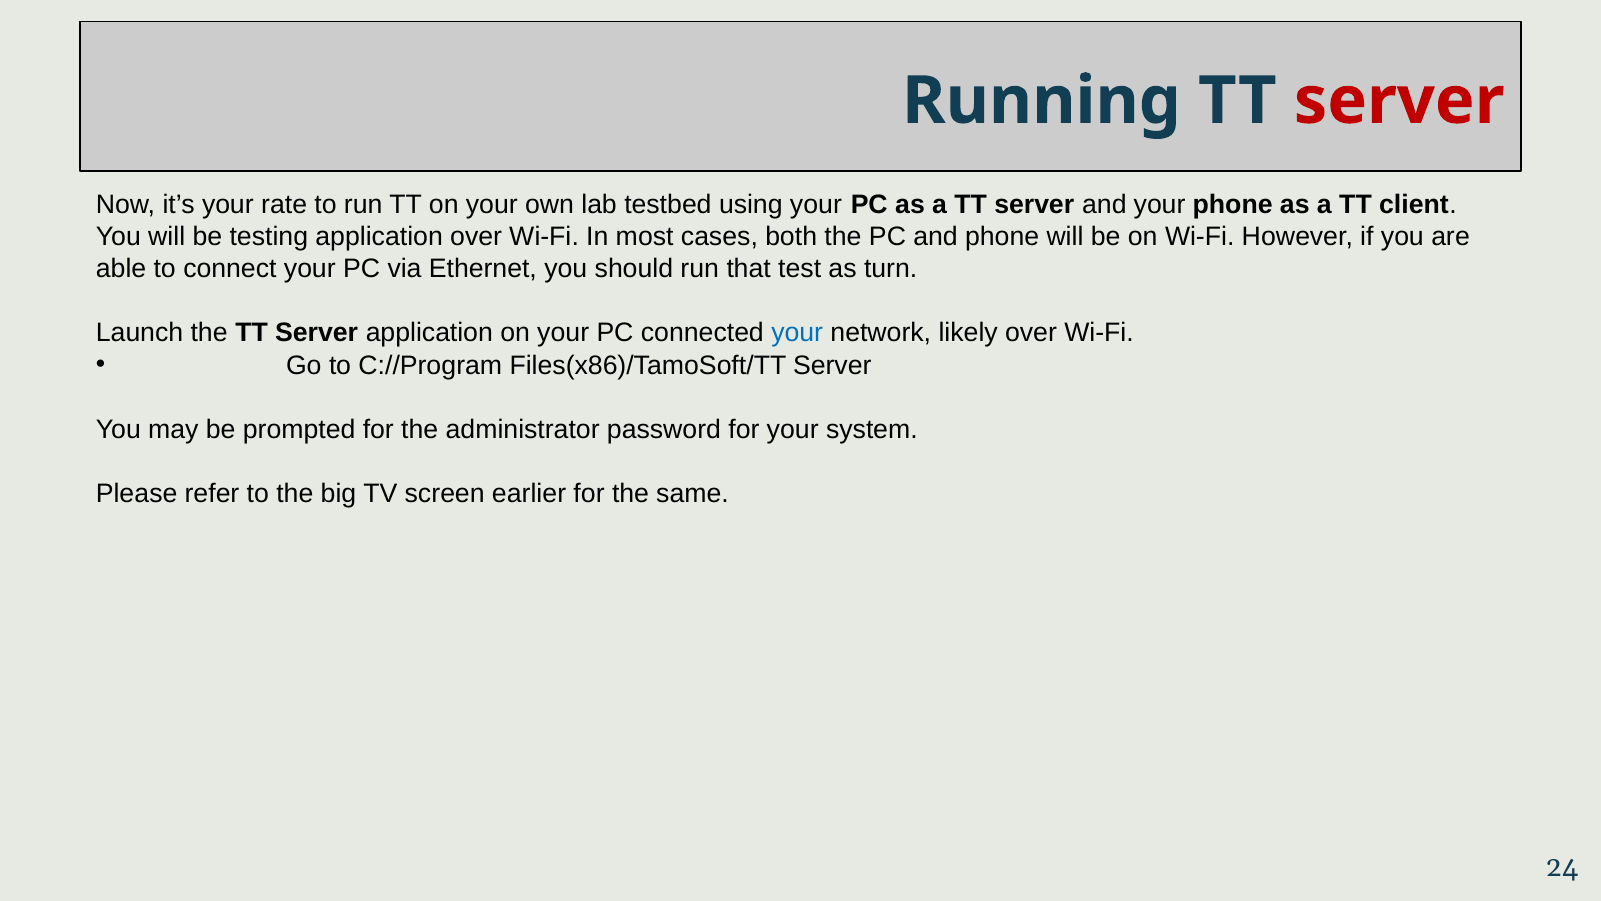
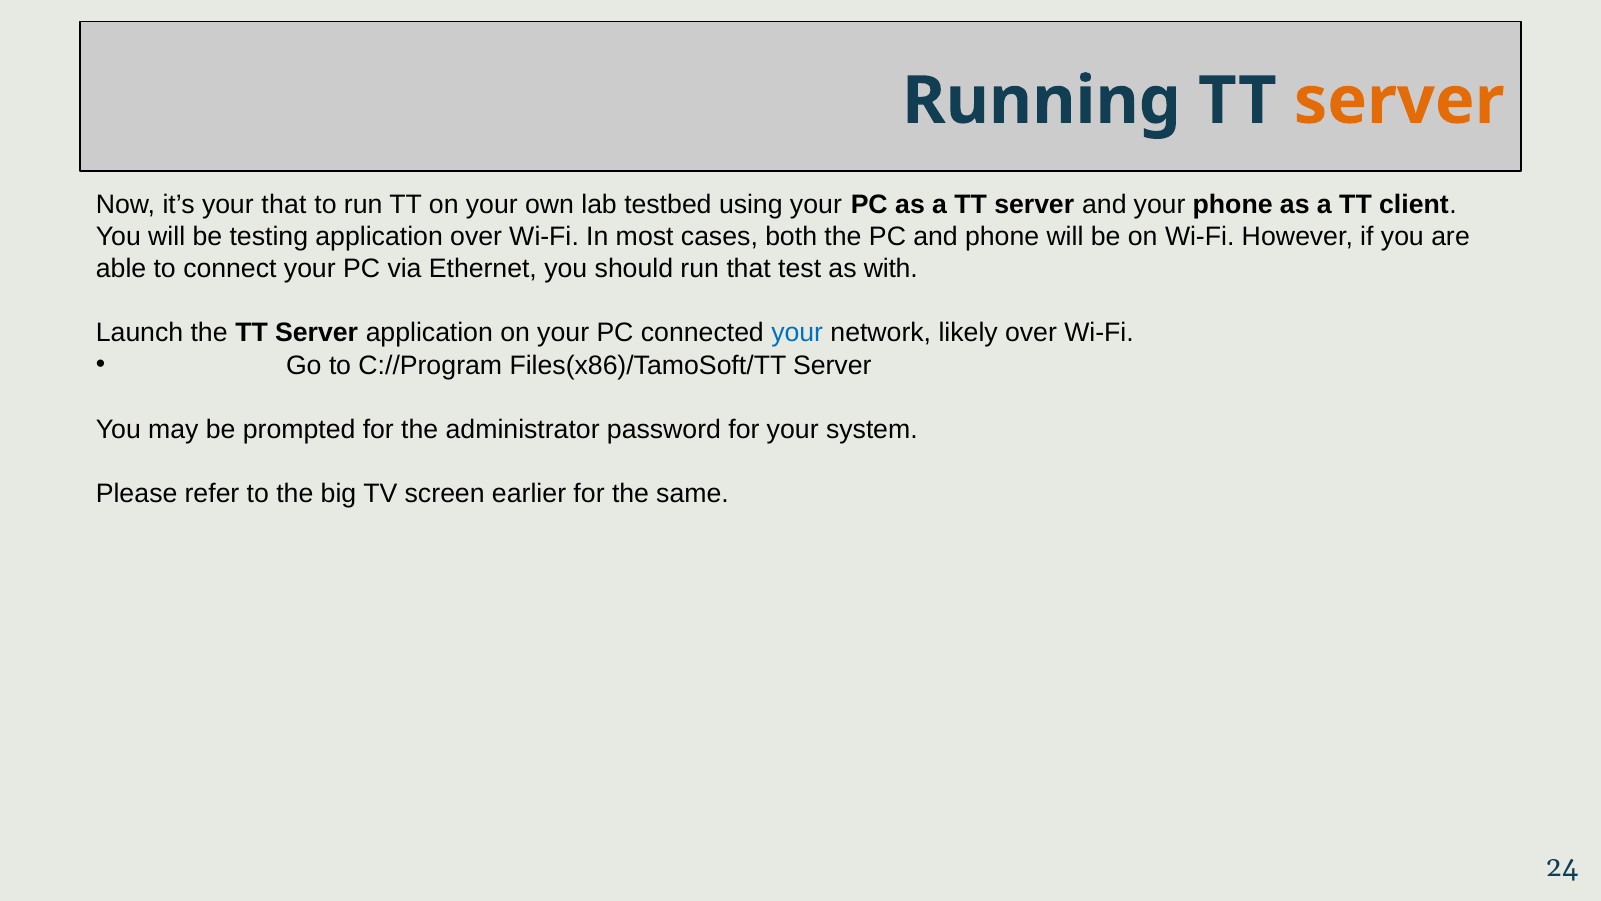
server at (1399, 101) colour: red -> orange
your rate: rate -> that
turn: turn -> with
